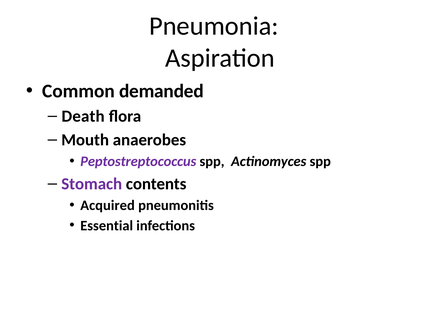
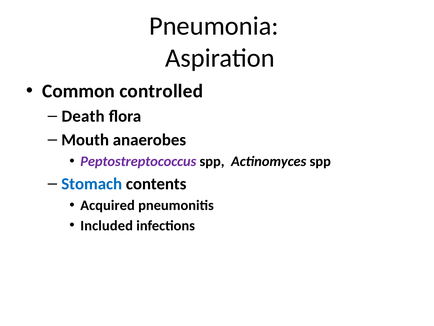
demanded: demanded -> controlled
Stomach colour: purple -> blue
Essential: Essential -> Included
